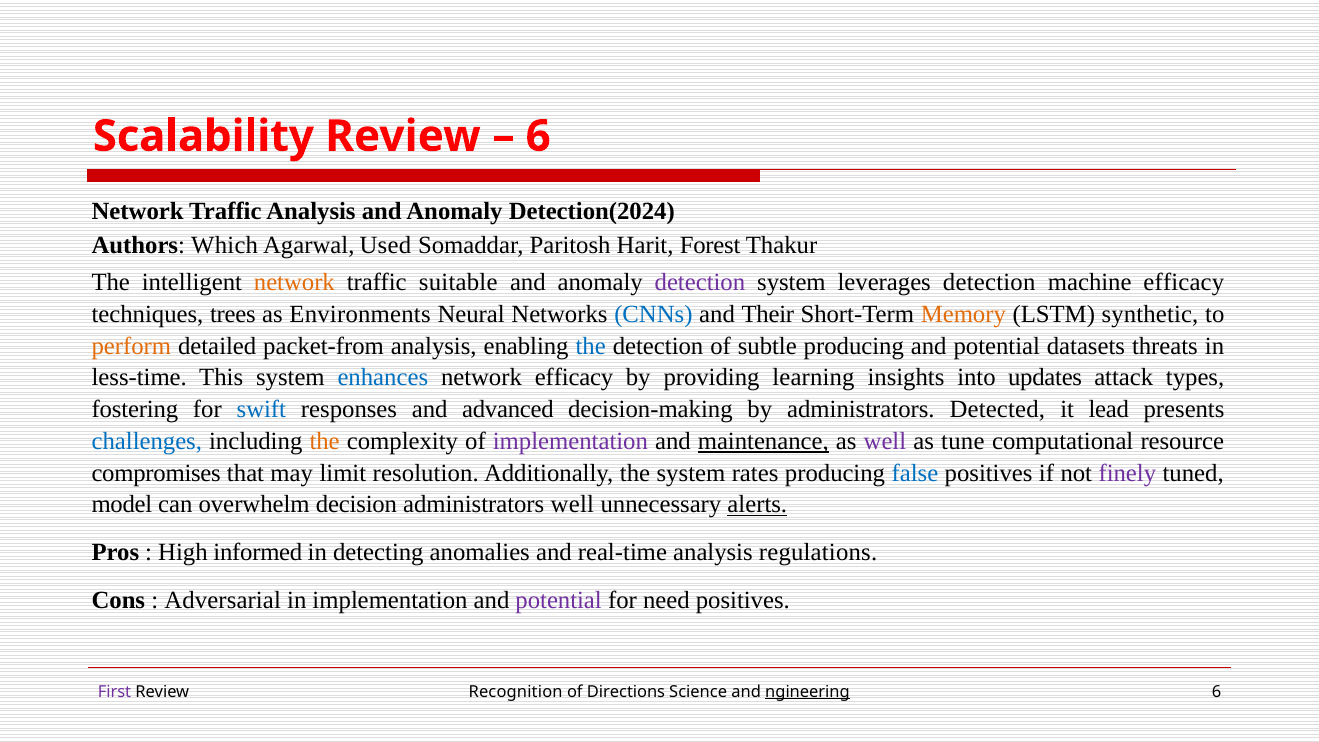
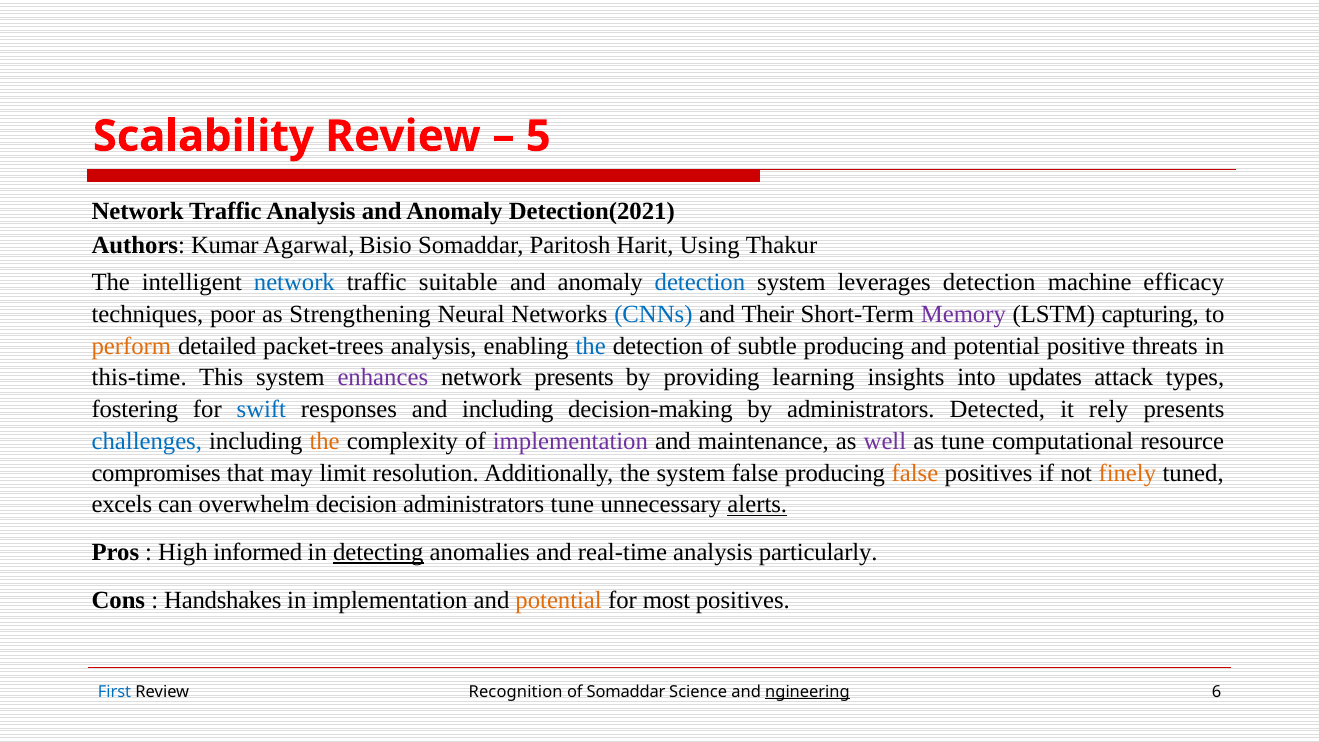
6 at (538, 136): 6 -> 5
Detection(2024: Detection(2024 -> Detection(2021
Which: Which -> Kumar
Used: Used -> Bisio
Forest: Forest -> Using
network at (294, 282) colour: orange -> blue
detection at (700, 282) colour: purple -> blue
trees: trees -> poor
Environments: Environments -> Strengthening
Memory colour: orange -> purple
synthetic: synthetic -> capturing
packet-from: packet-from -> packet-trees
datasets: datasets -> positive
less-time: less-time -> this-time
enhances colour: blue -> purple
network efficacy: efficacy -> presents
and advanced: advanced -> including
lead: lead -> rely
maintenance underline: present -> none
system rates: rates -> false
false at (915, 473) colour: blue -> orange
finely colour: purple -> orange
model: model -> excels
administrators well: well -> tune
detecting underline: none -> present
regulations: regulations -> particularly
Adversarial: Adversarial -> Handshakes
potential at (559, 600) colour: purple -> orange
need: need -> most
First colour: purple -> blue
of Directions: Directions -> Somaddar
